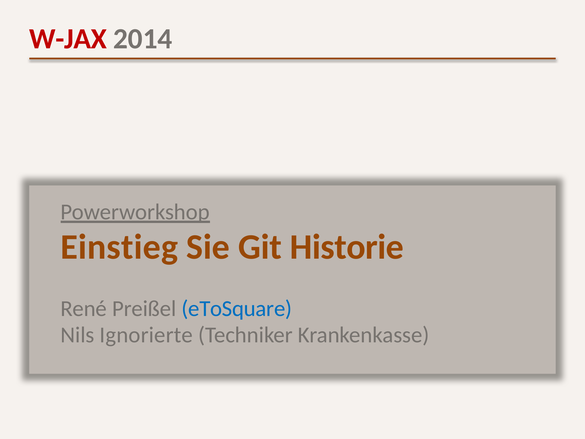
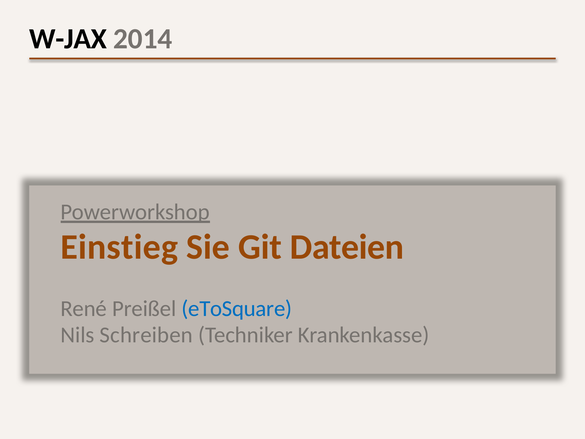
W-JAX colour: red -> black
Historie: Historie -> Dateien
Ignorierte: Ignorierte -> Schreiben
